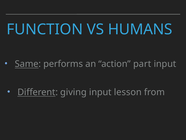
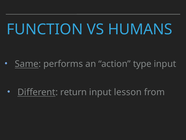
part: part -> type
giving: giving -> return
